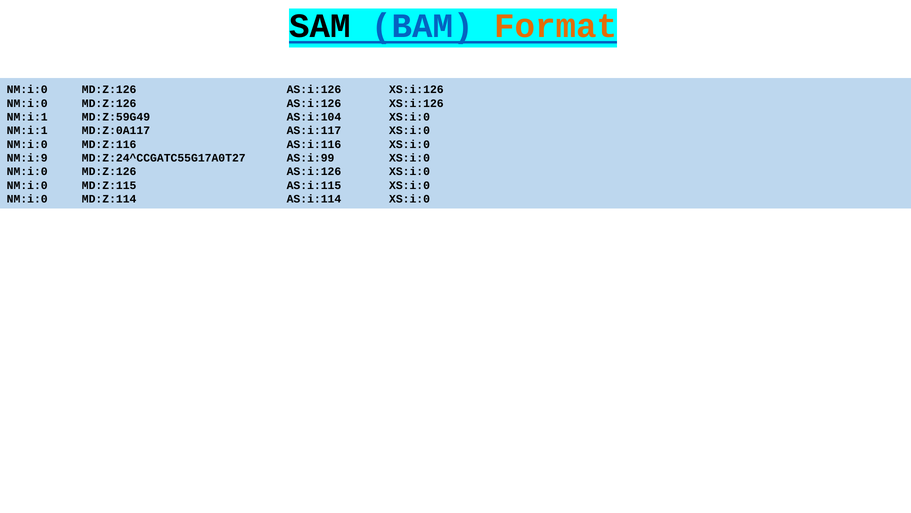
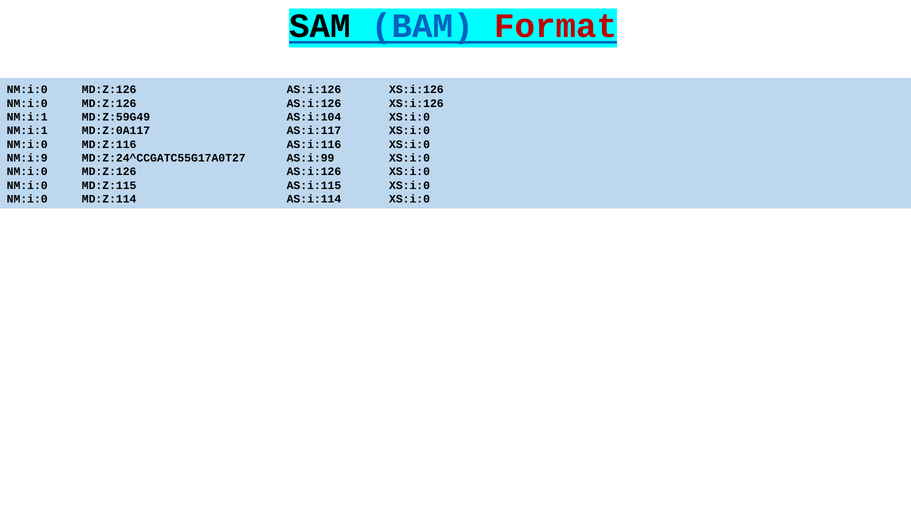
Format colour: orange -> red
